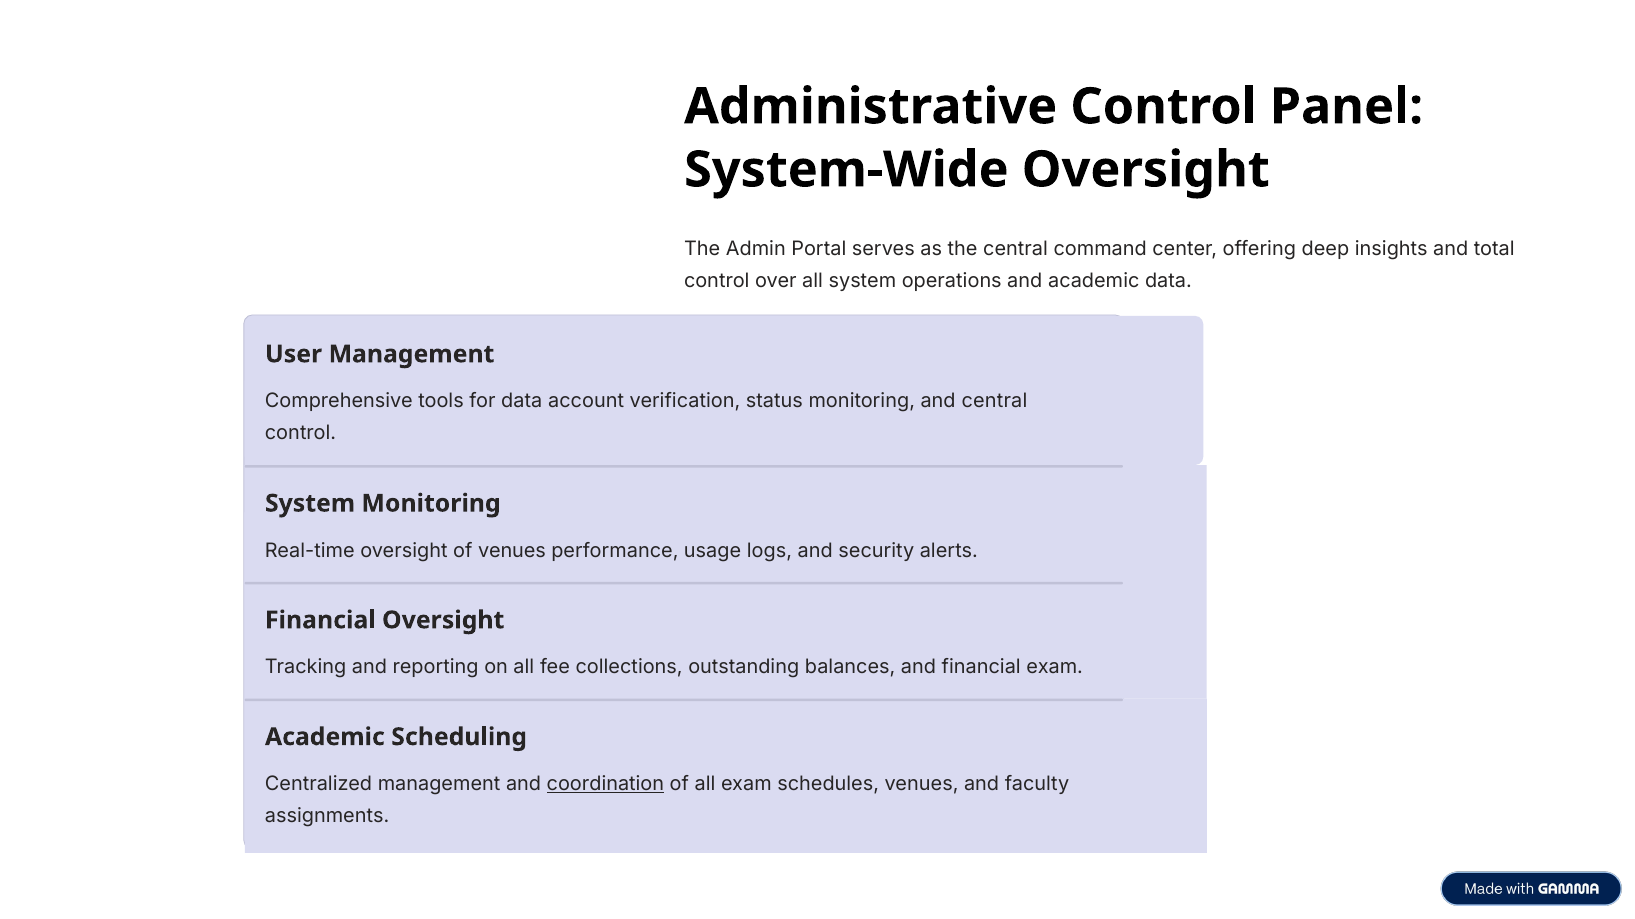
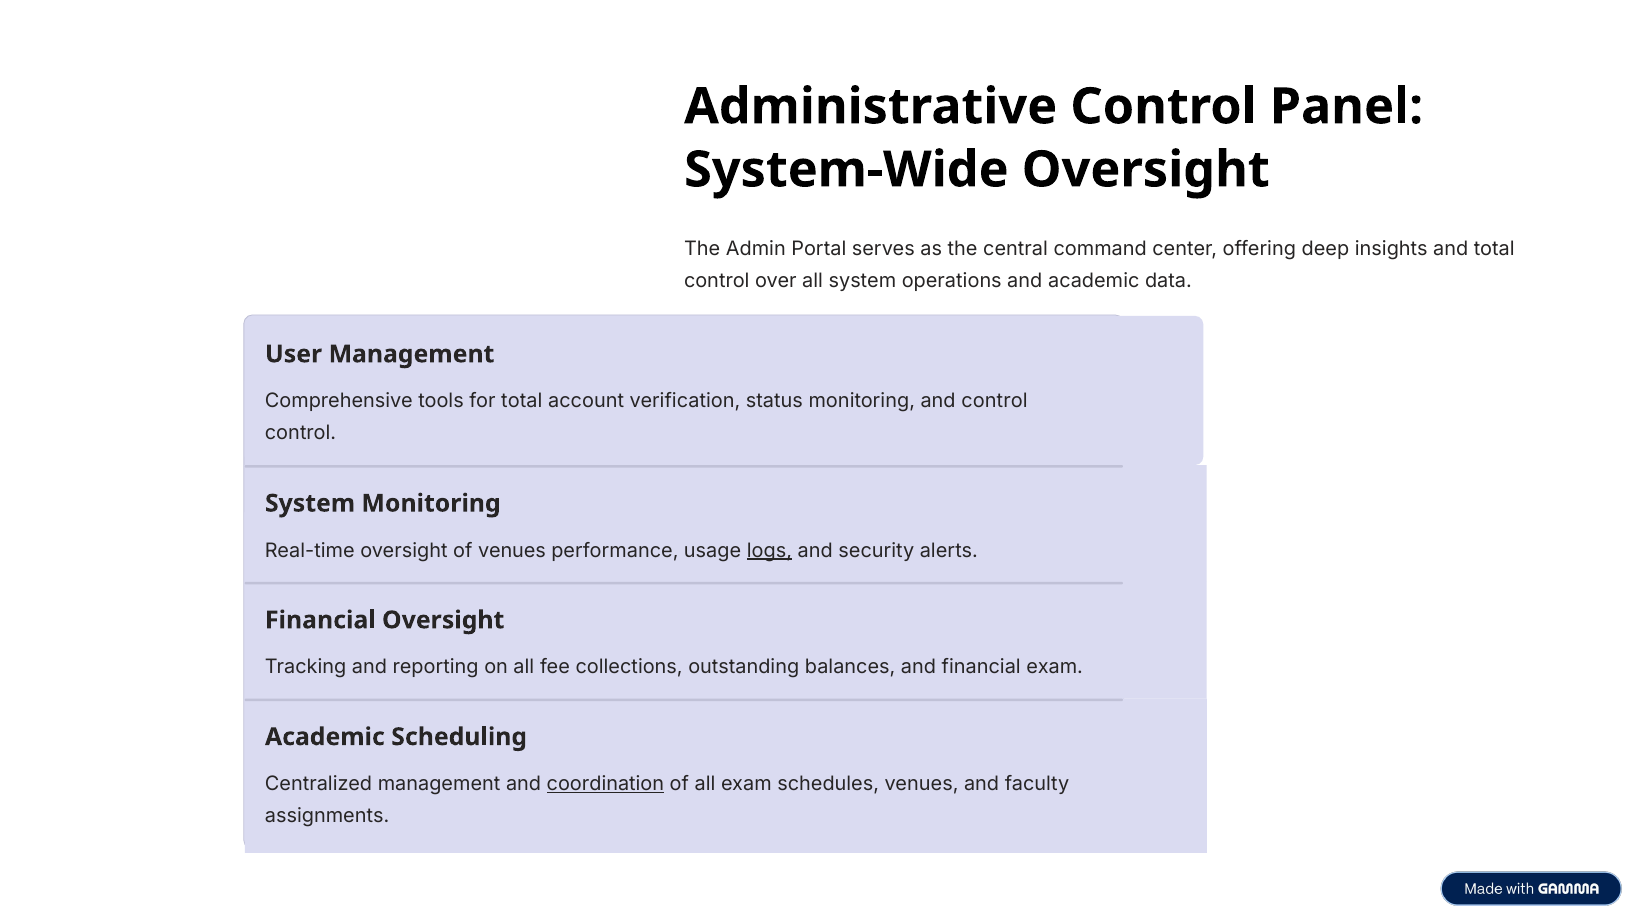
for data: data -> total
and central: central -> control
logs underline: none -> present
